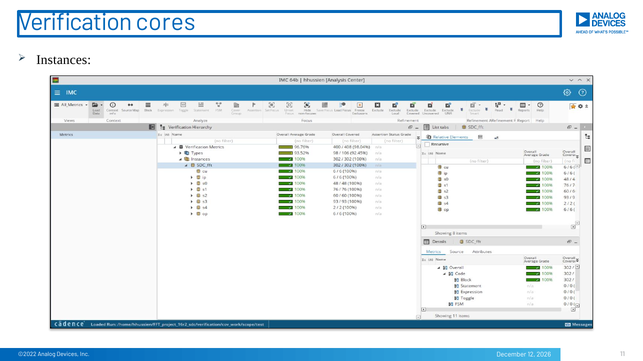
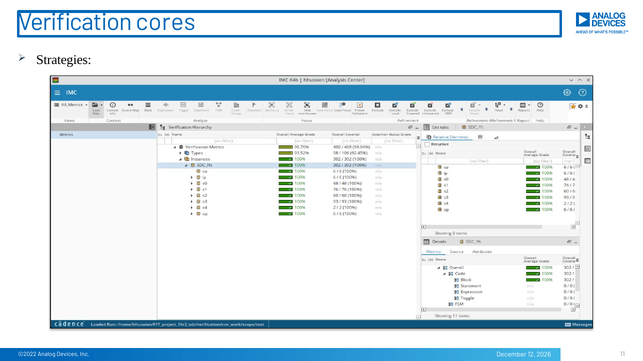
Instances: Instances -> Strategies
